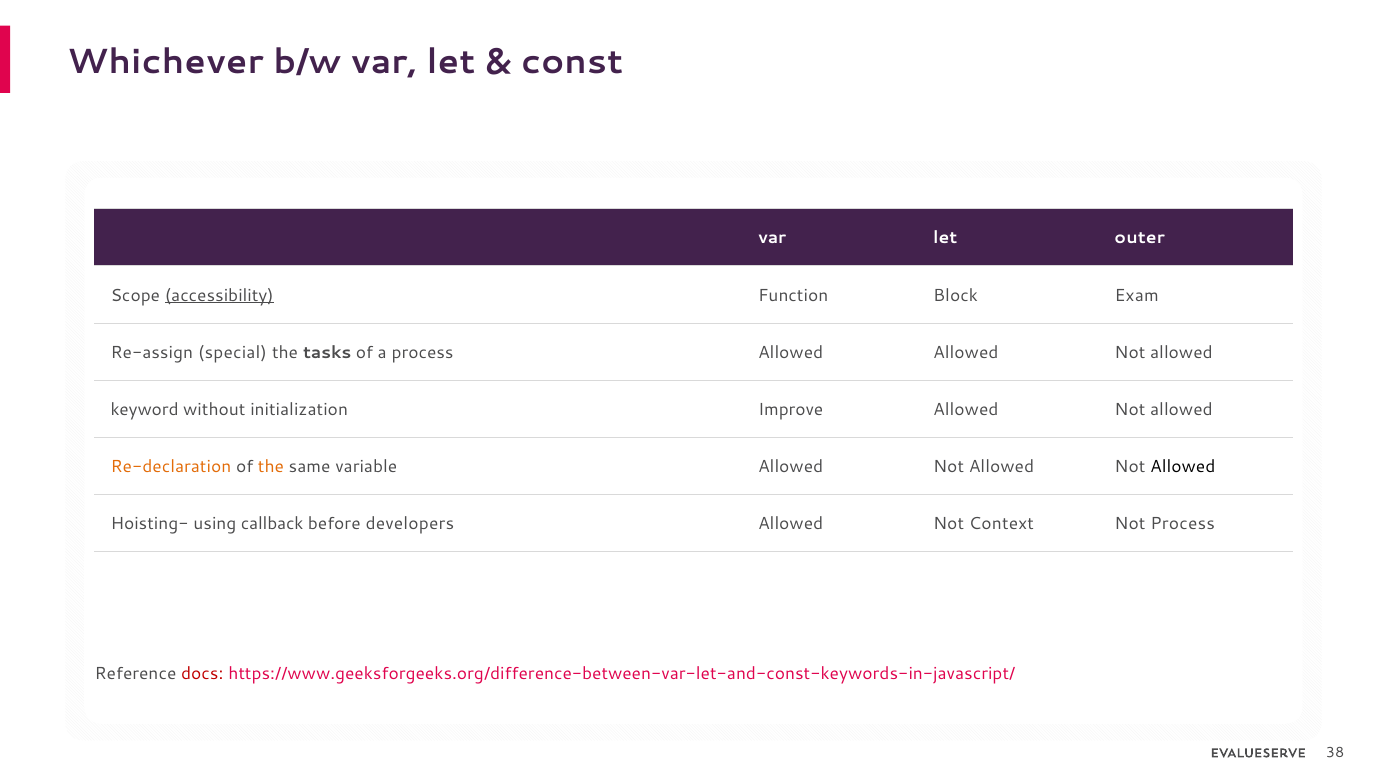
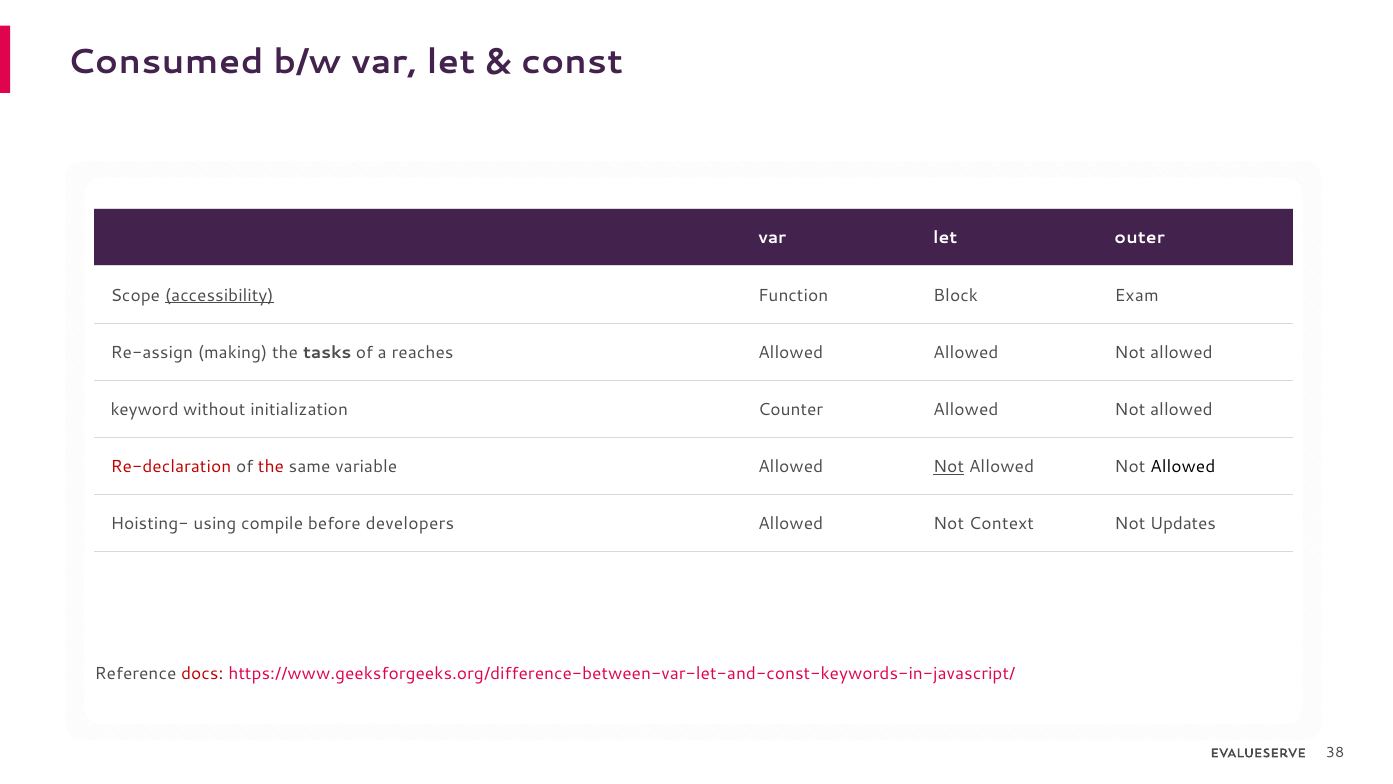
Whichever: Whichever -> Consumed
special: special -> making
a process: process -> reaches
Improve: Improve -> Counter
Re-declaration colour: orange -> red
the at (271, 467) colour: orange -> red
Not at (949, 467) underline: none -> present
callback: callback -> compile
Not Process: Process -> Updates
